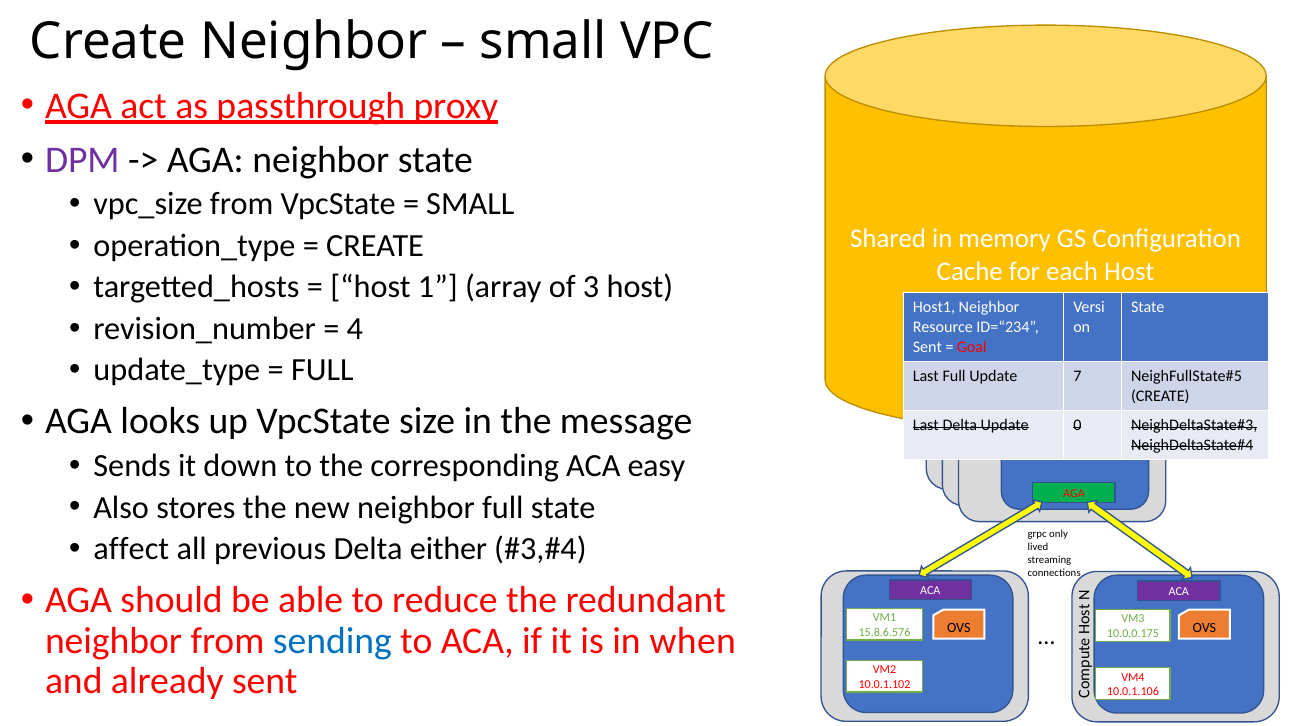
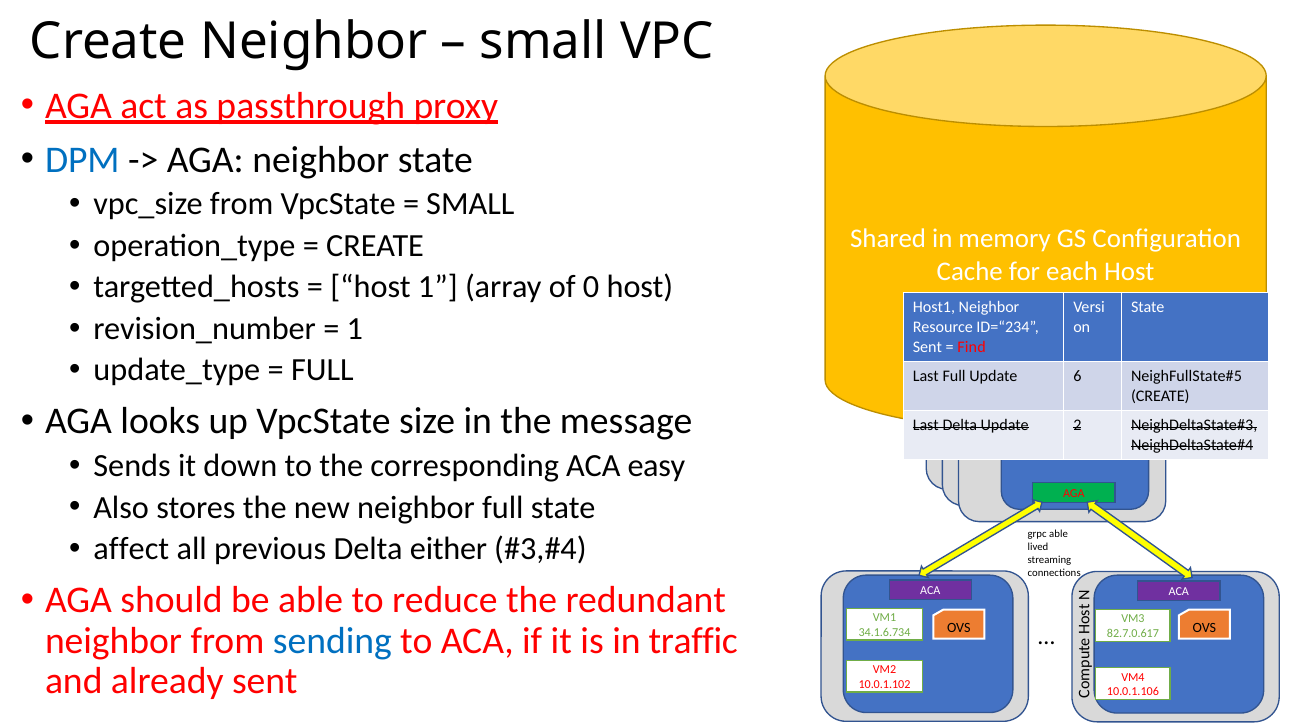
DPM colour: purple -> blue
3: 3 -> 0
4 at (355, 329): 4 -> 1
Goal: Goal -> Find
7: 7 -> 6
0: 0 -> 2
grpc only: only -> able
when: when -> traffic
15.8.6.576: 15.8.6.576 -> 34.1.6.734
10.0.0.175: 10.0.0.175 -> 82.7.0.617
